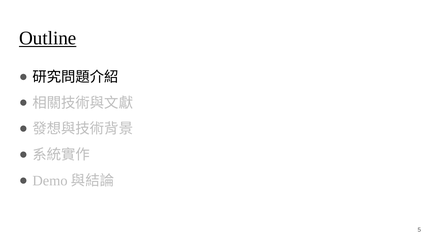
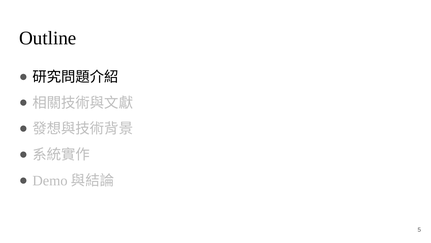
Outline underline: present -> none
